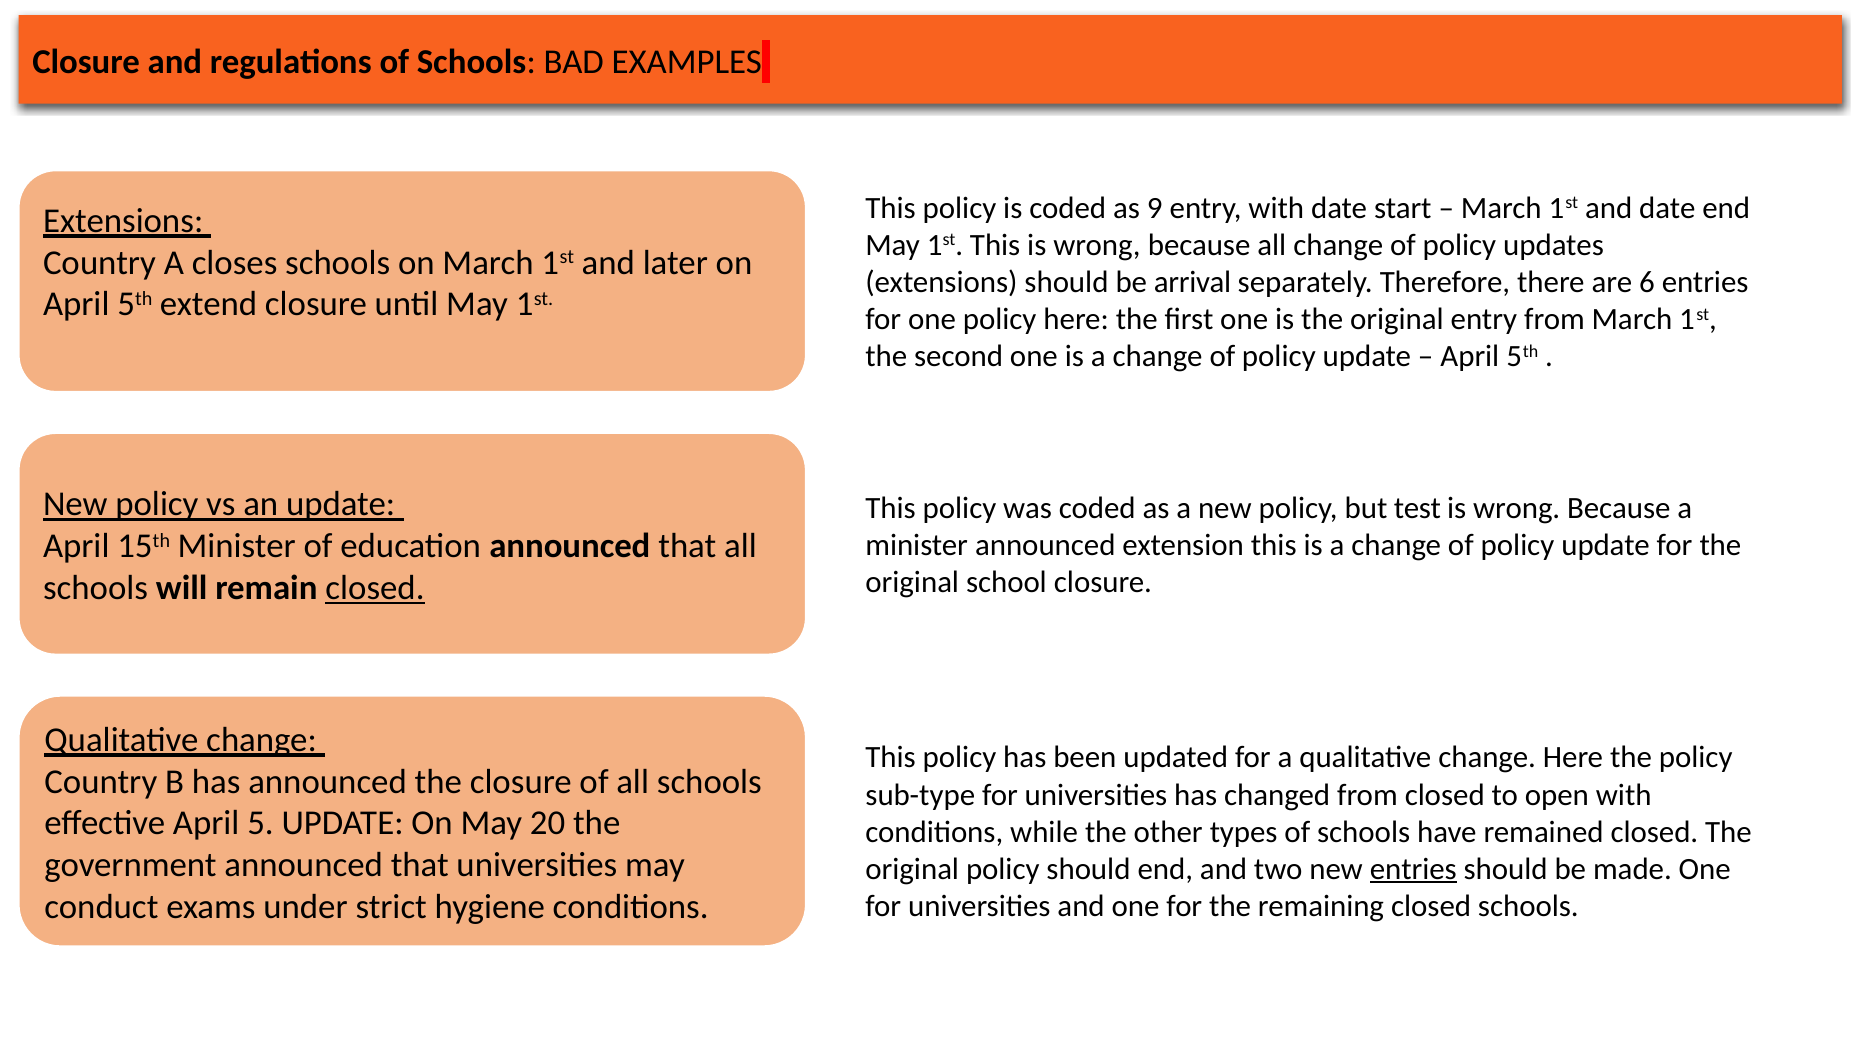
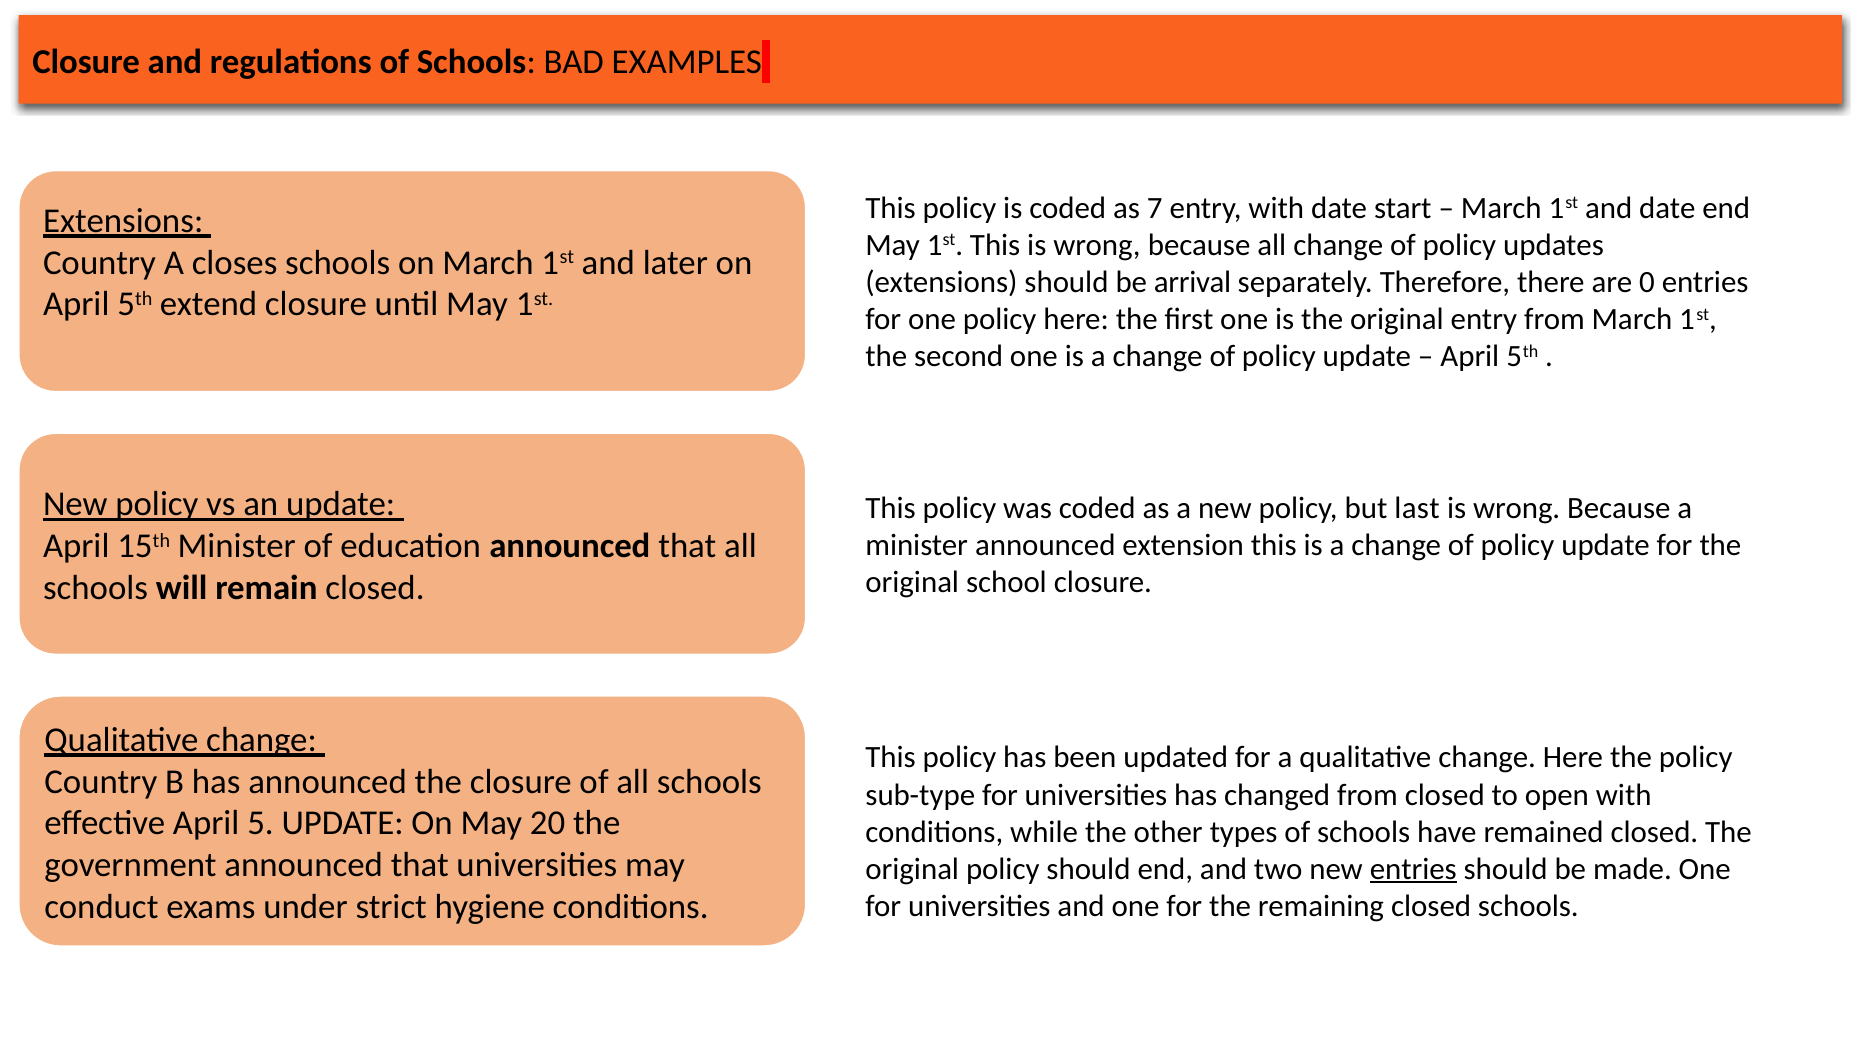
9: 9 -> 7
6: 6 -> 0
test: test -> last
closed at (375, 588) underline: present -> none
